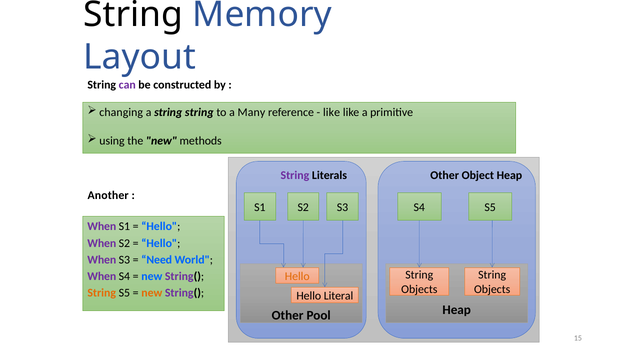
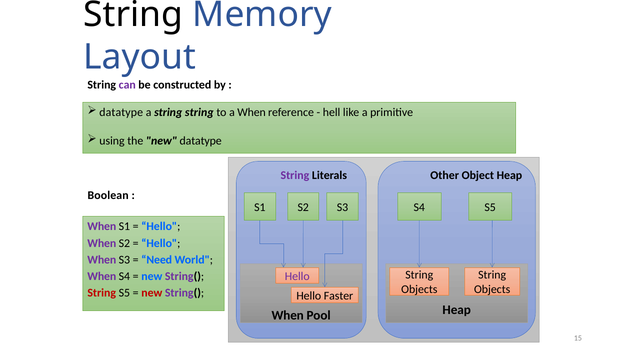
changing at (121, 113): changing -> datatype
a Many: Many -> When
like at (332, 113): like -> hell
new methods: methods -> datatype
Another: Another -> Boolean
Hello at (297, 276) colour: orange -> purple
String at (102, 293) colour: orange -> red
new at (152, 293) colour: orange -> red
Literal: Literal -> Faster
Other at (288, 316): Other -> When
